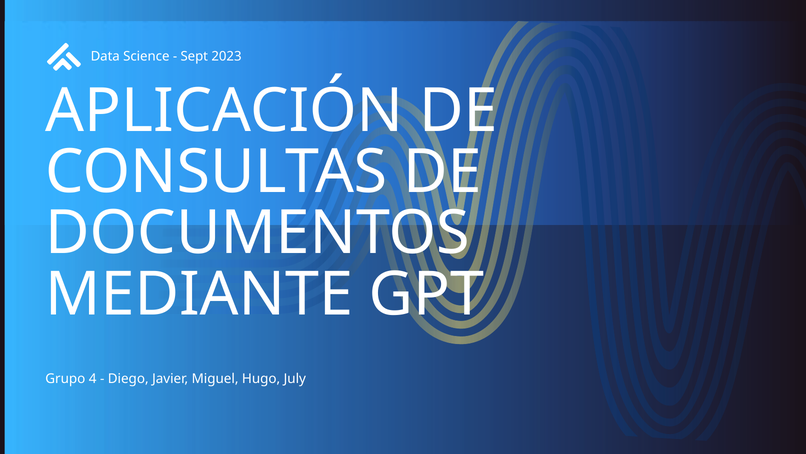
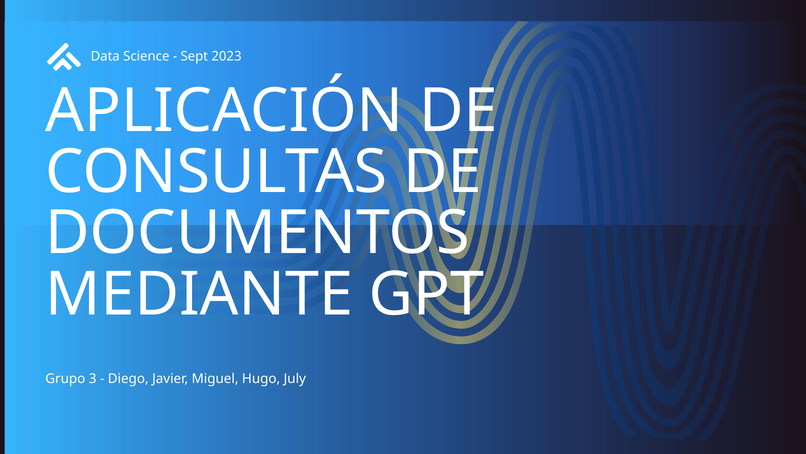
4: 4 -> 3
